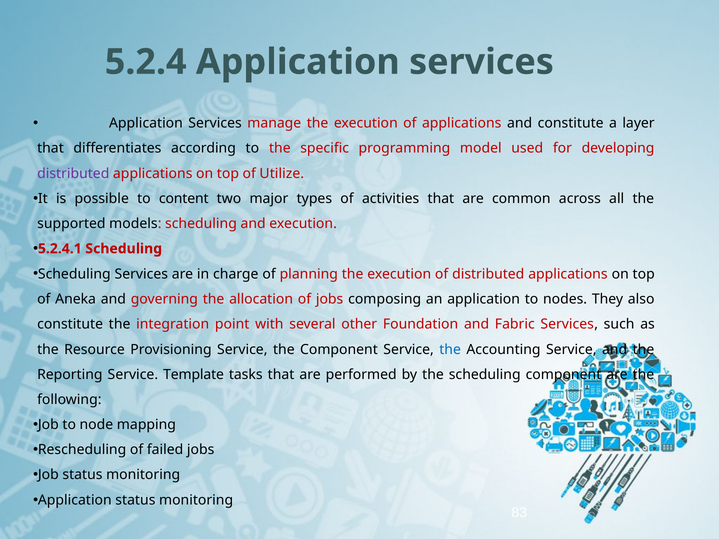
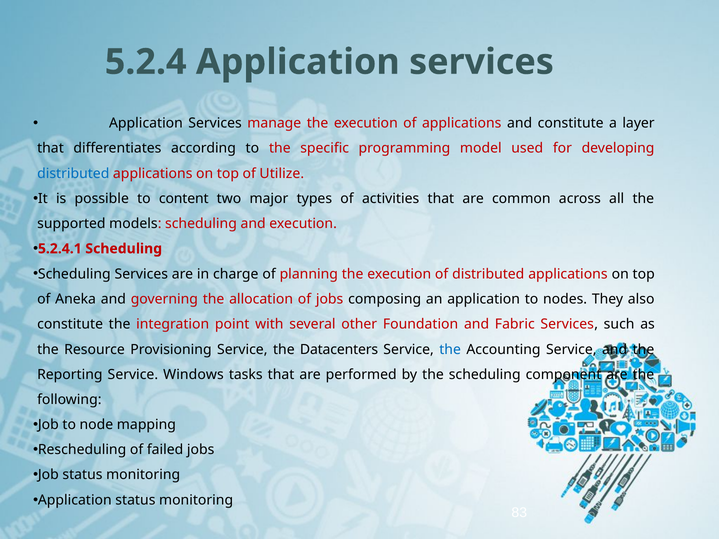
distributed at (73, 174) colour: purple -> blue
the Component: Component -> Datacenters
Template: Template -> Windows
